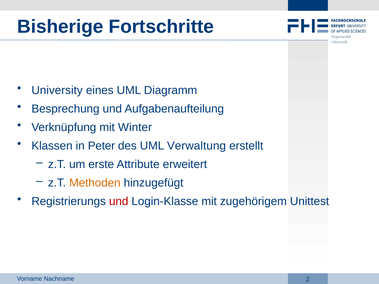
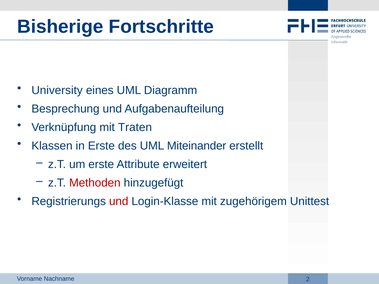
Winter: Winter -> Traten
in Peter: Peter -> Erste
Verwaltung: Verwaltung -> Miteinander
Methoden colour: orange -> red
